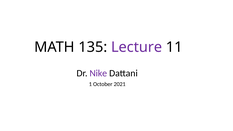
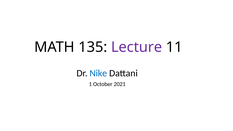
Nike colour: purple -> blue
